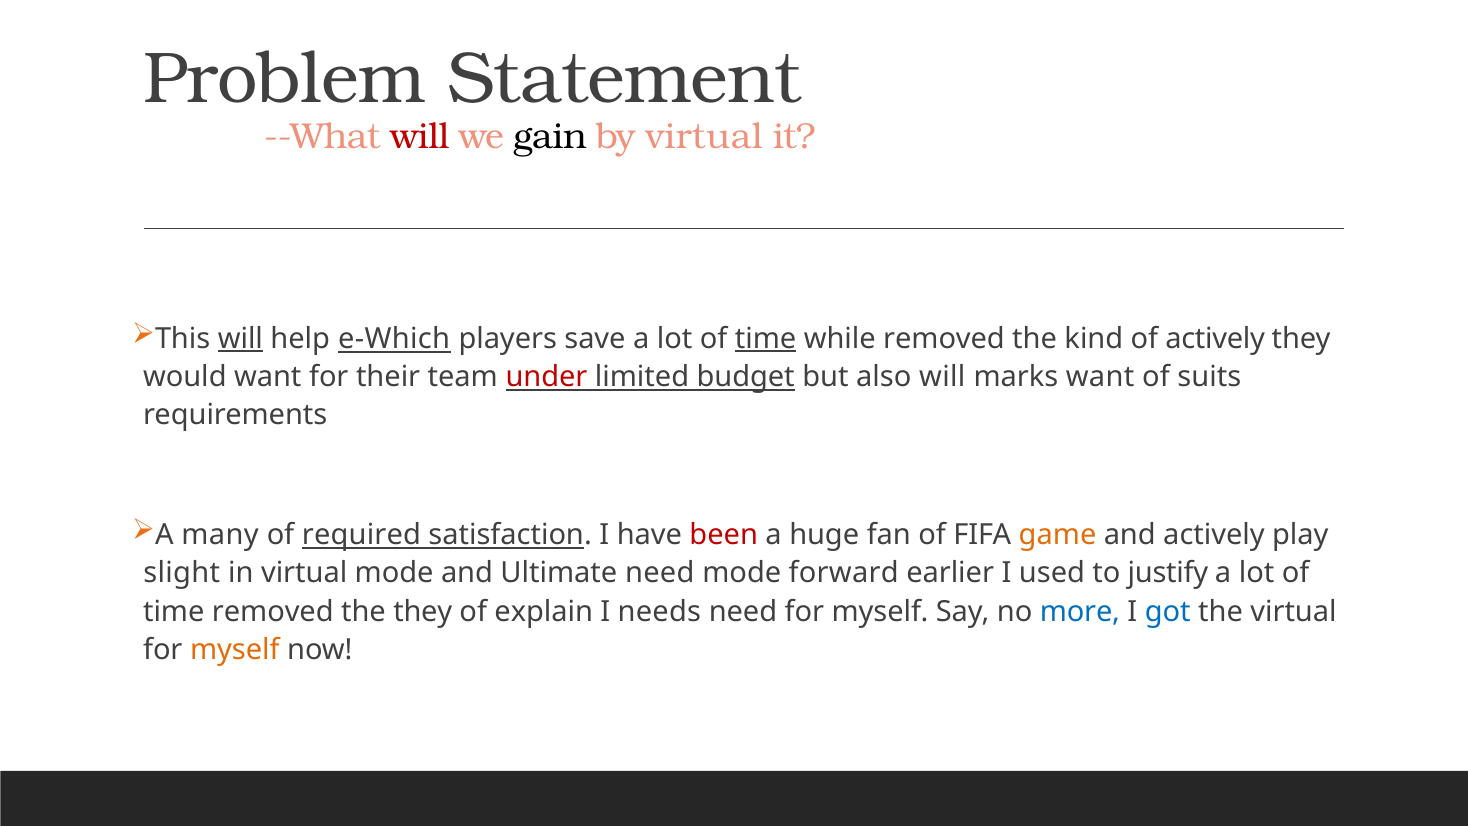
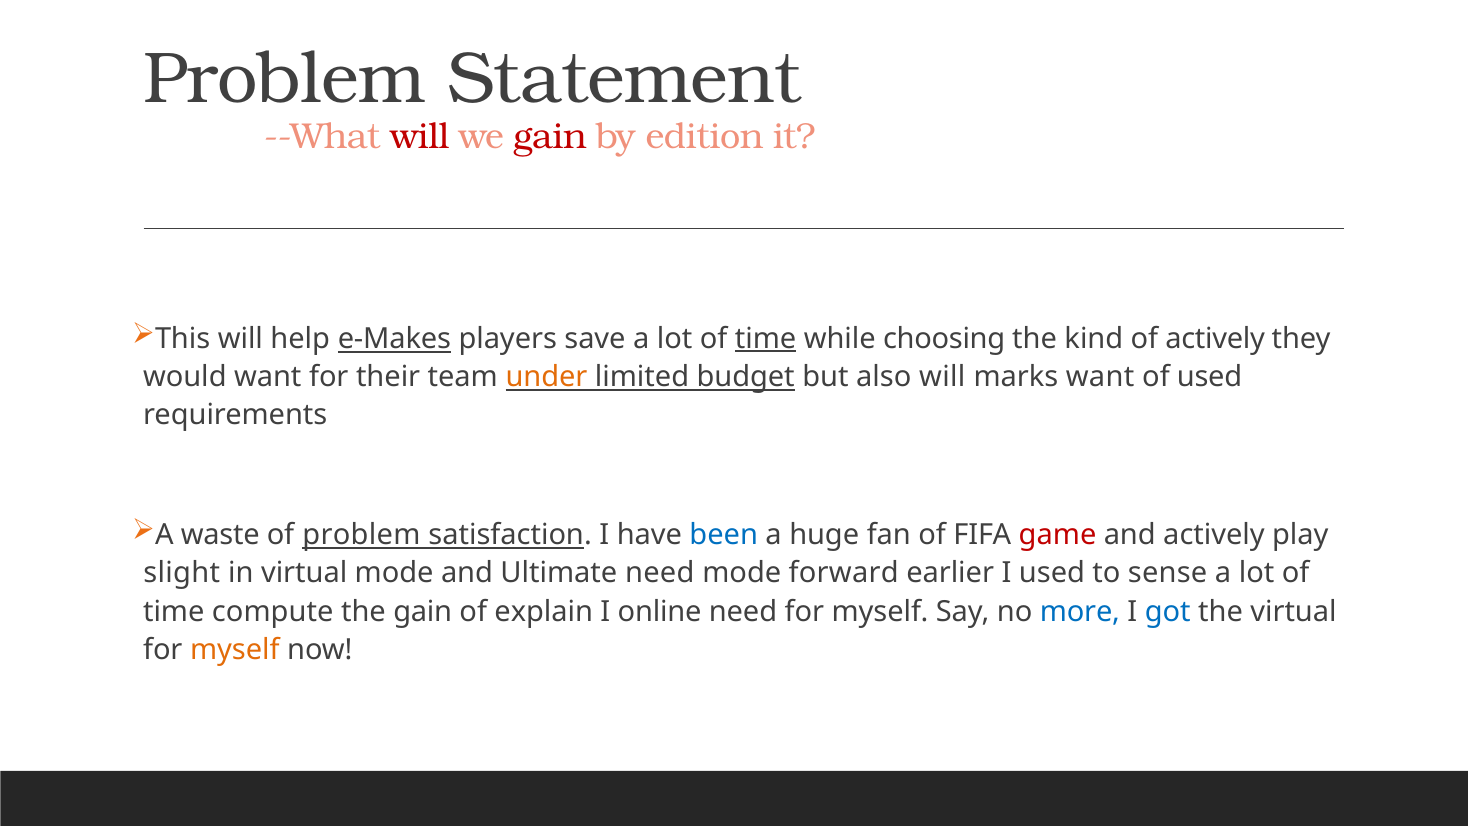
gain at (550, 137) colour: black -> red
by virtual: virtual -> edition
will at (240, 339) underline: present -> none
e-Which: e-Which -> e-Makes
while removed: removed -> choosing
under colour: red -> orange
of suits: suits -> used
many: many -> waste
of required: required -> problem
been colour: red -> blue
game colour: orange -> red
justify: justify -> sense
time removed: removed -> compute
the they: they -> gain
needs: needs -> online
